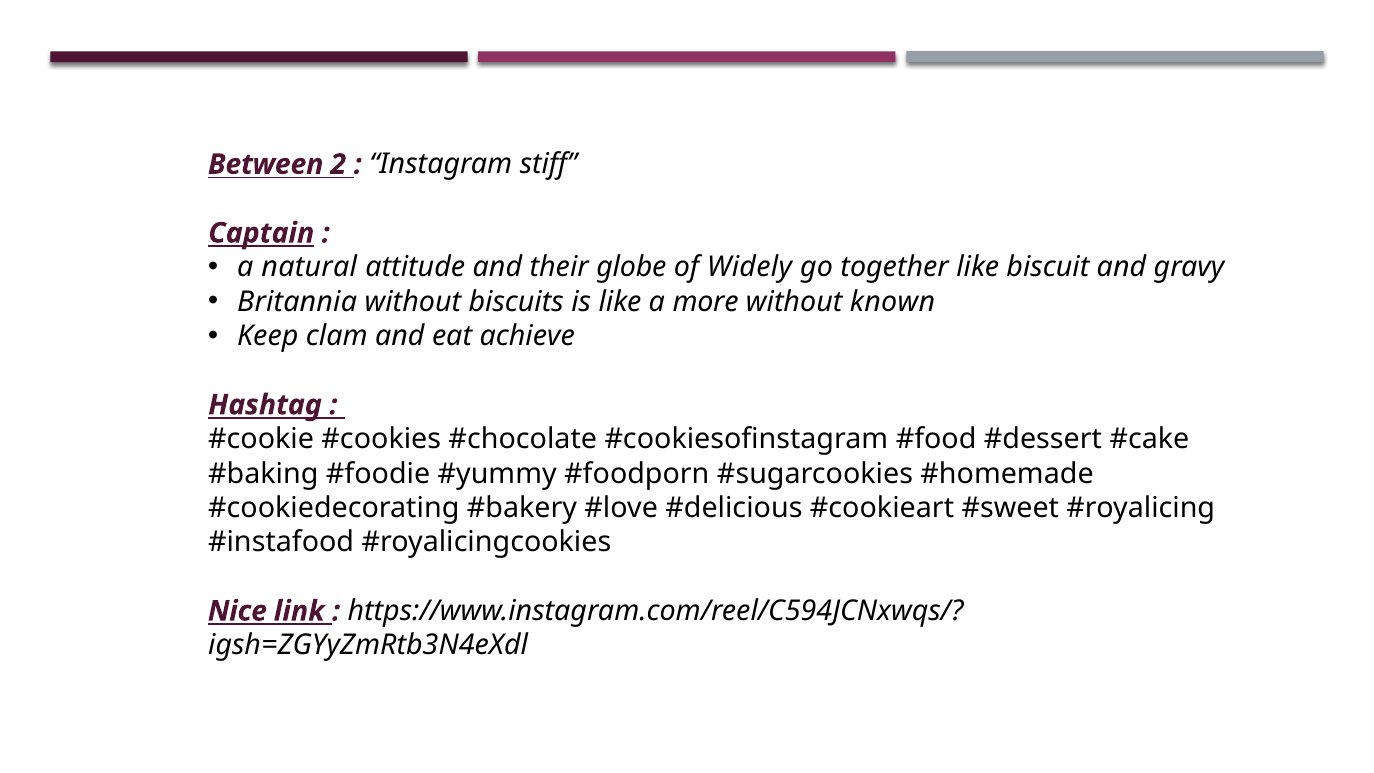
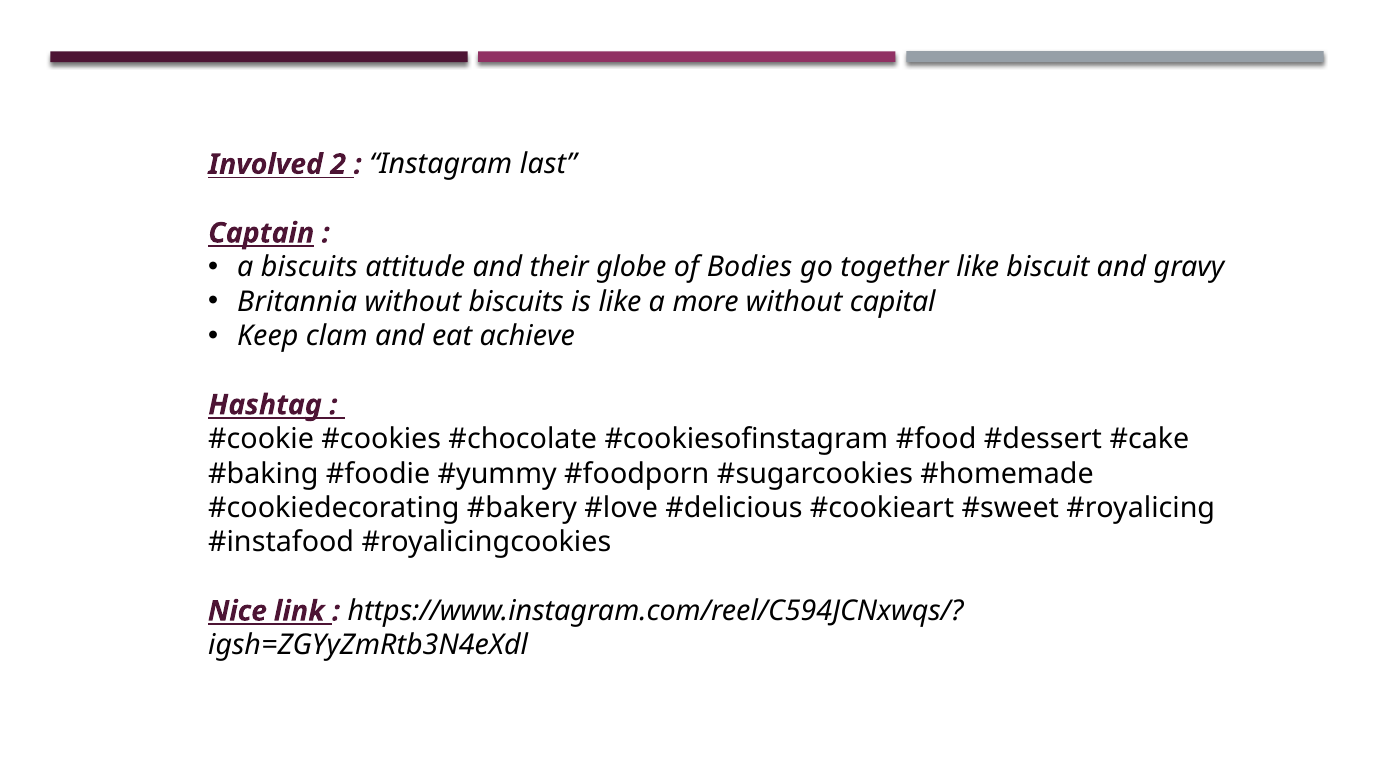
Between: Between -> Involved
stiff: stiff -> last
a natural: natural -> biscuits
Widely: Widely -> Bodies
known: known -> capital
